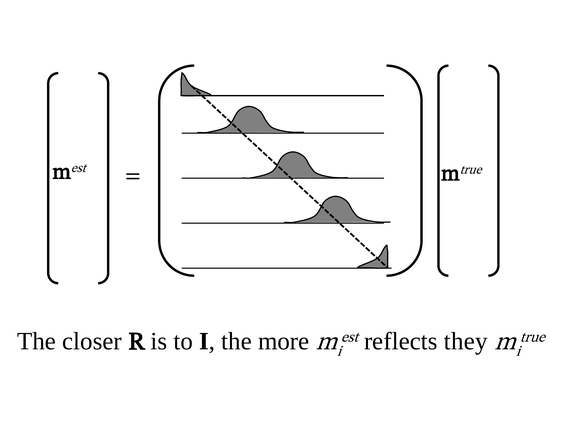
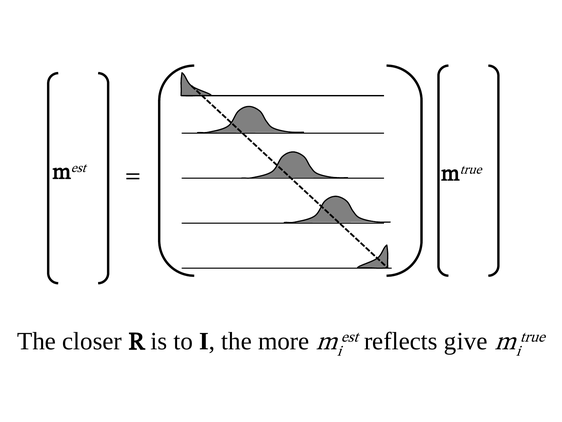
they: they -> give
